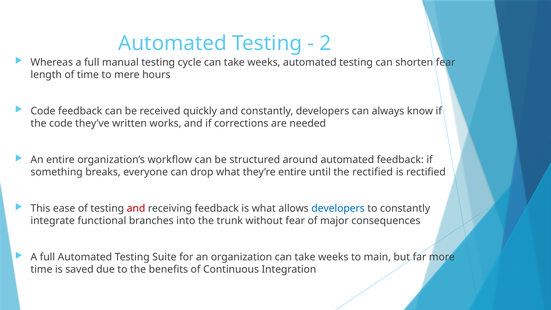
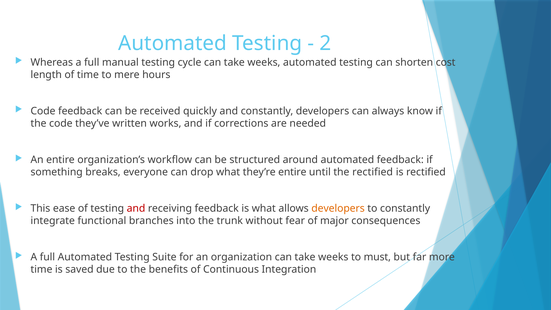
shorten fear: fear -> cost
developers at (338, 208) colour: blue -> orange
main: main -> must
